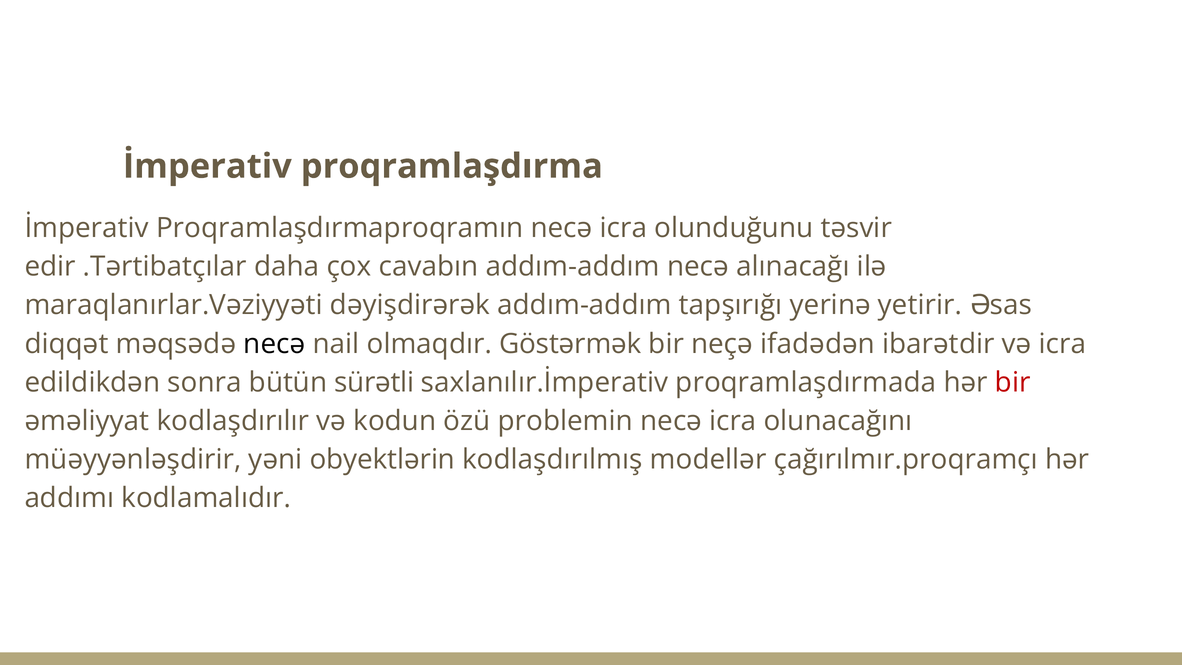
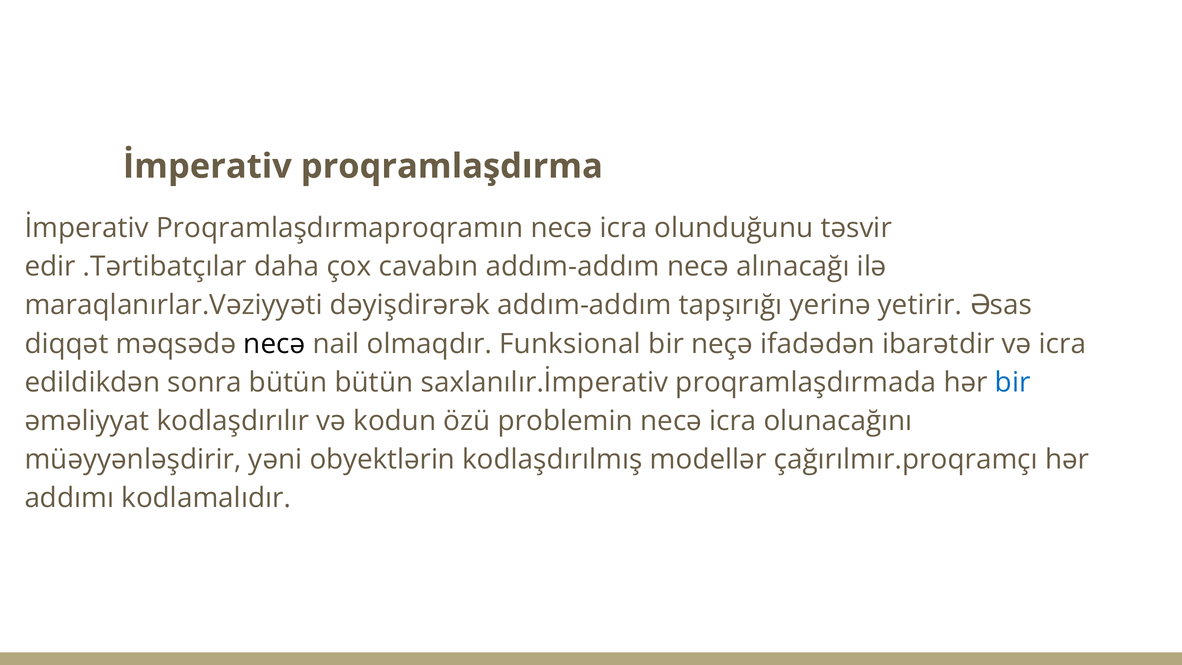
Göstərmək: Göstərmək -> Funksional
bütün sürətli: sürətli -> bütün
bir at (1013, 382) colour: red -> blue
